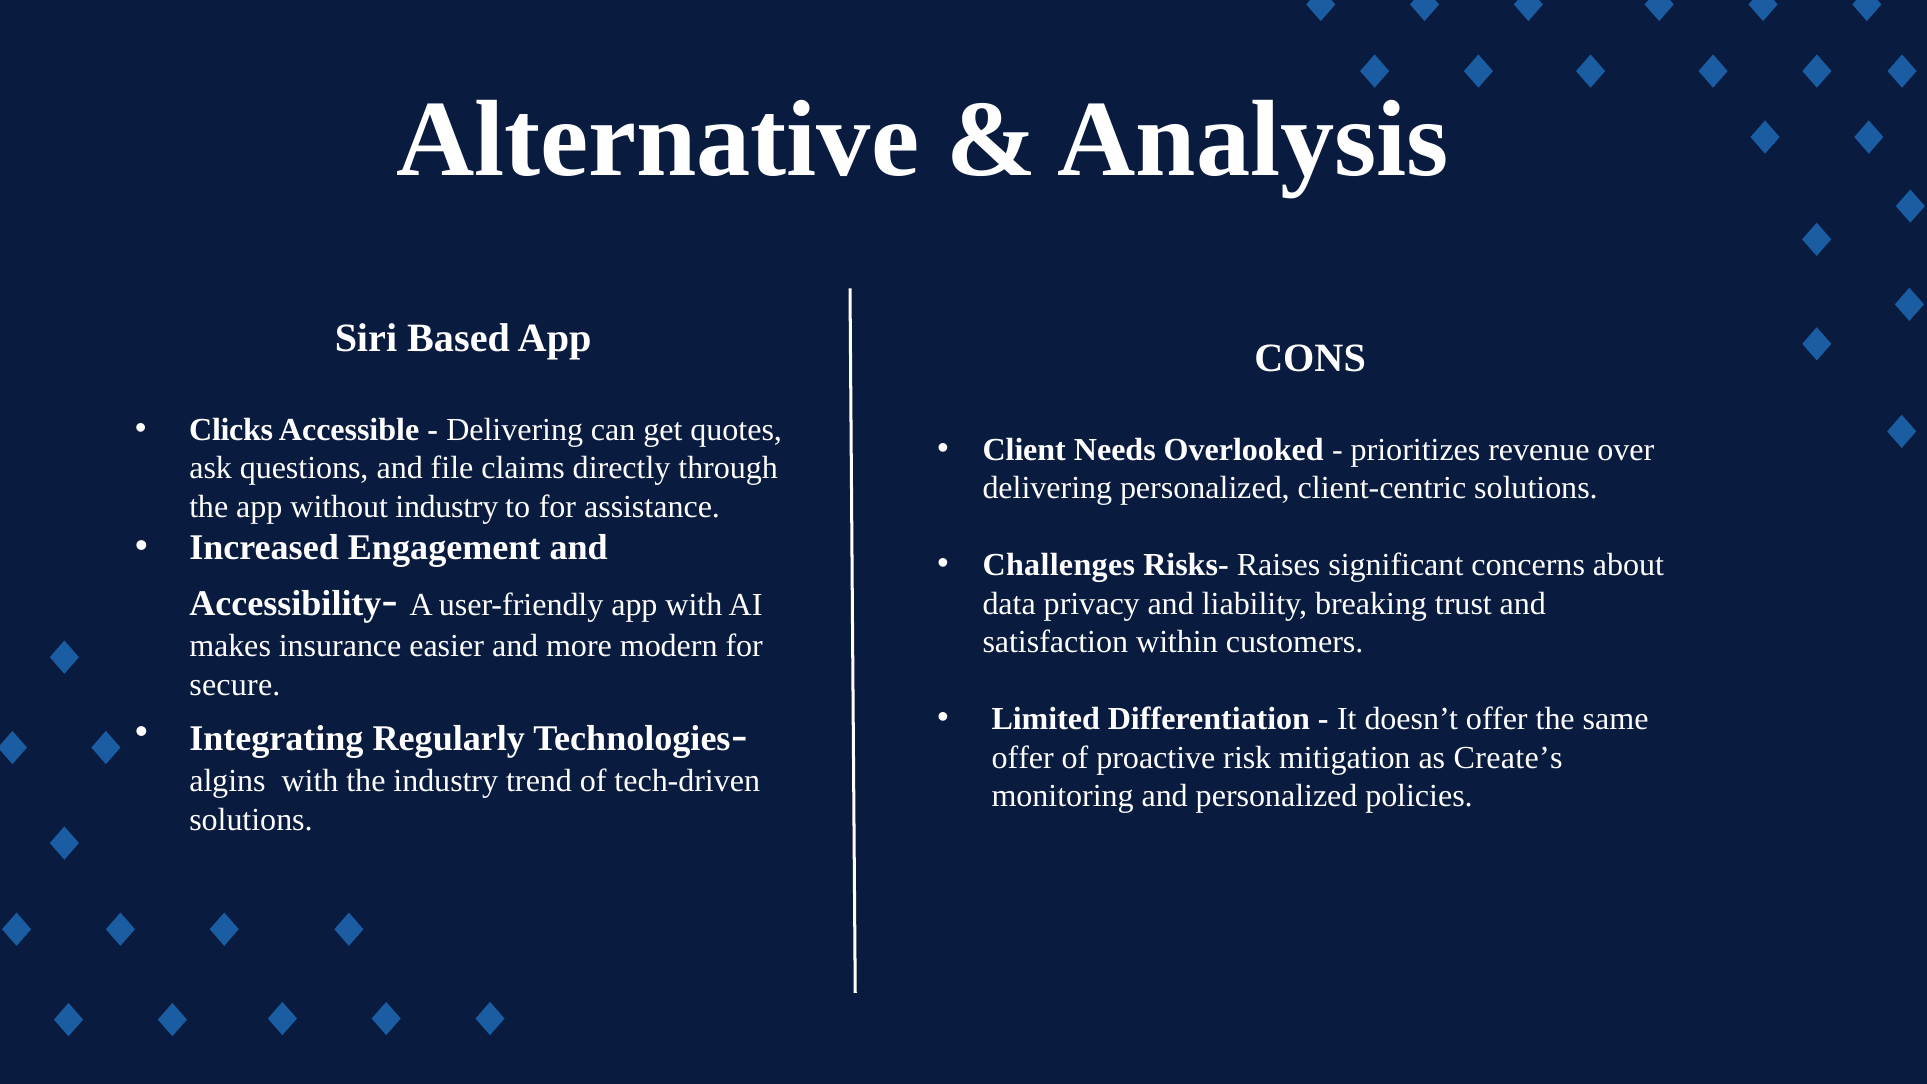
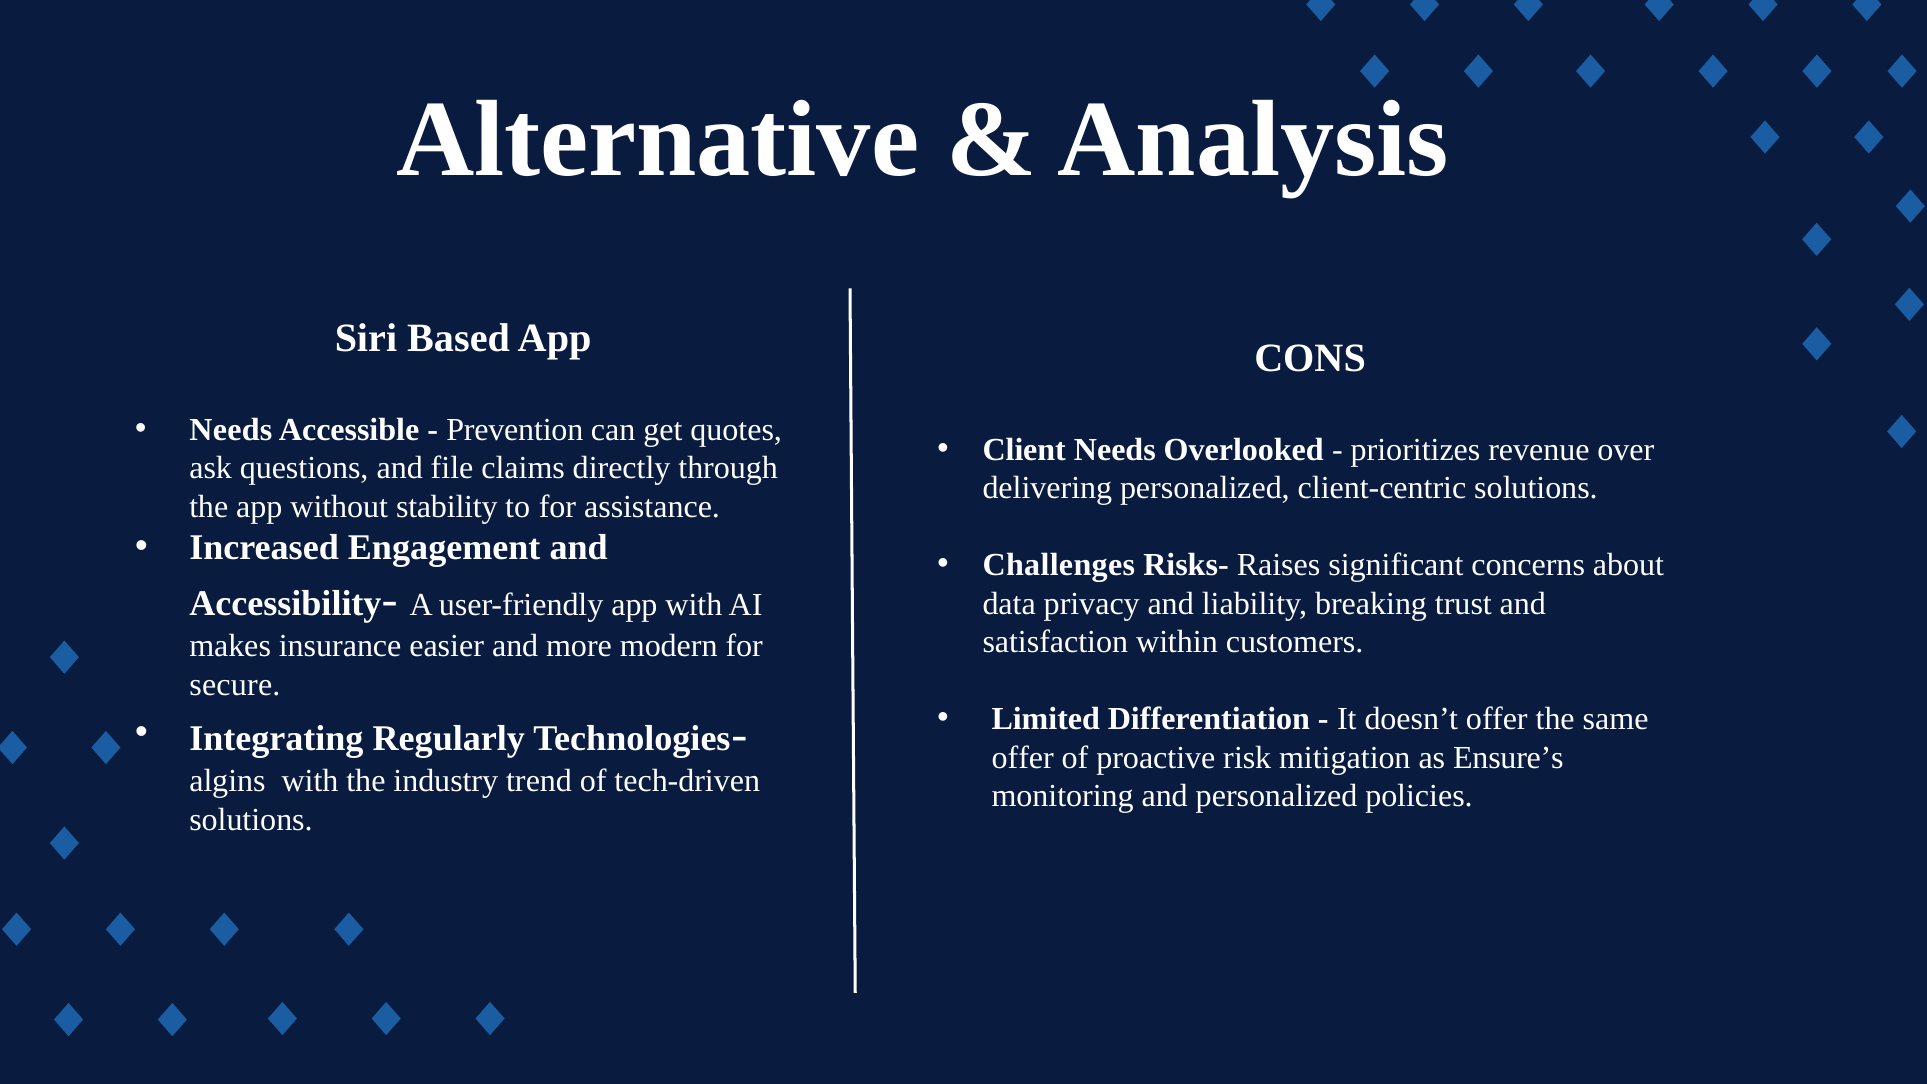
Clicks at (231, 430): Clicks -> Needs
Delivering at (515, 430): Delivering -> Prevention
without industry: industry -> stability
Create’s: Create’s -> Ensure’s
